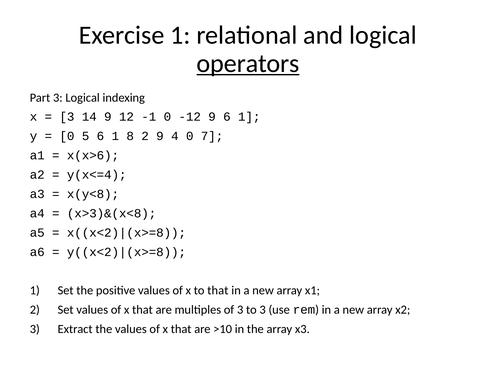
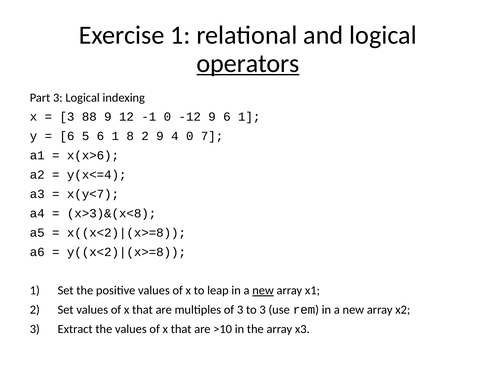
14: 14 -> 88
0 at (67, 136): 0 -> 6
x(y<8: x(y<8 -> x(y<7
to that: that -> leap
new at (263, 291) underline: none -> present
